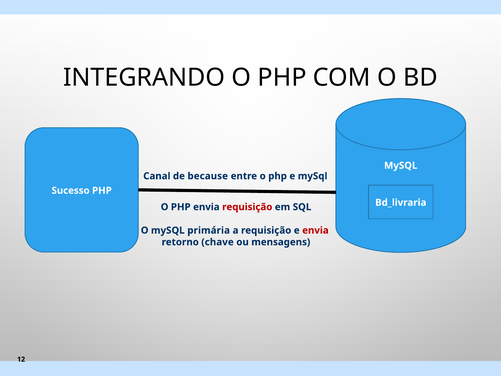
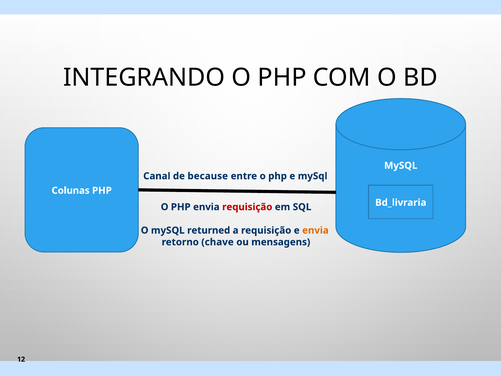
Sucesso: Sucesso -> Colunas
primária: primária -> returned
envia at (315, 230) colour: red -> orange
